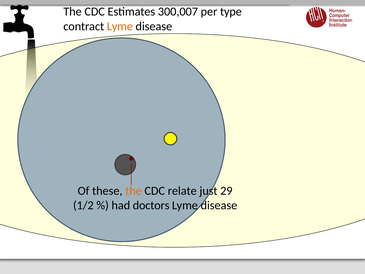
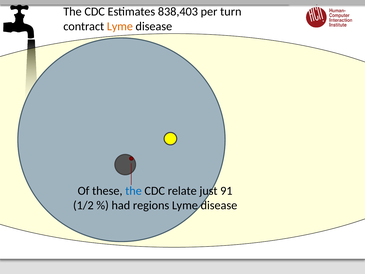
300,007: 300,007 -> 838,403
type: type -> turn
the at (134, 191) colour: orange -> blue
29: 29 -> 91
doctors: doctors -> regions
